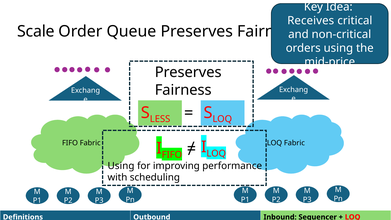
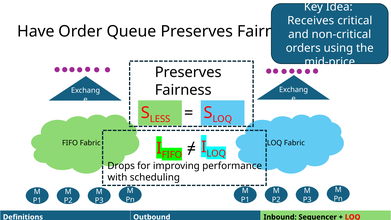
Scale: Scale -> Have
Using at (121, 166): Using -> Drops
